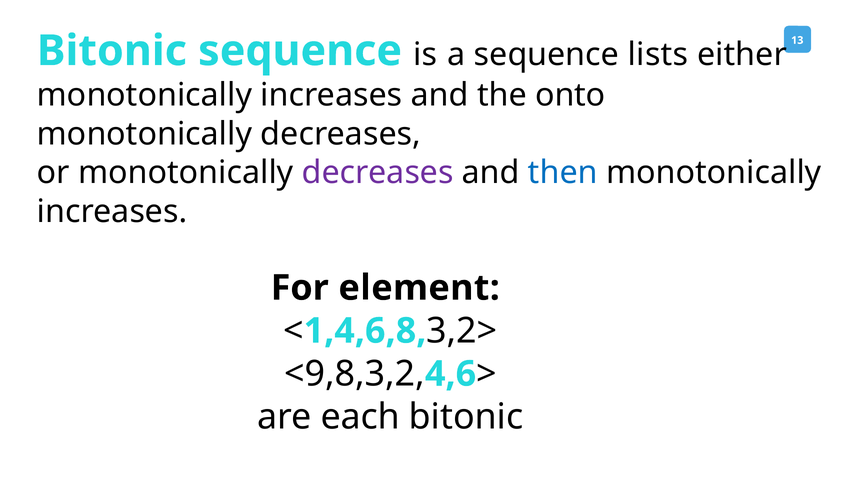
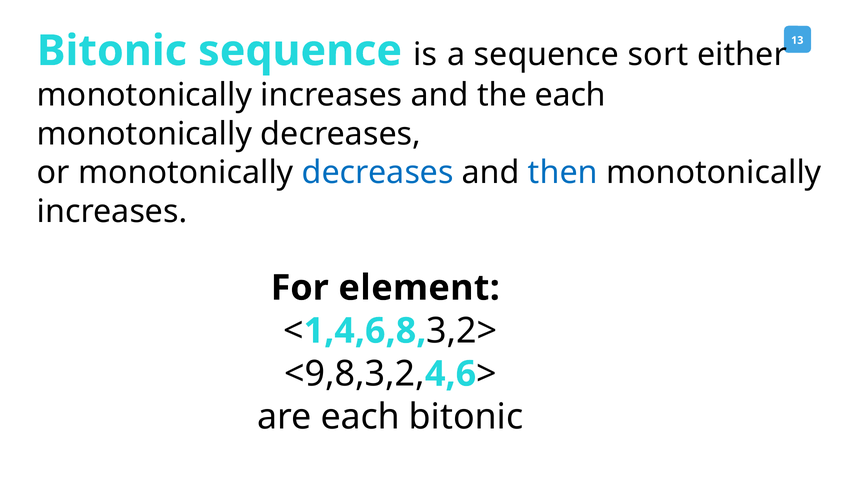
lists: lists -> sort
the onto: onto -> each
decreases at (378, 173) colour: purple -> blue
